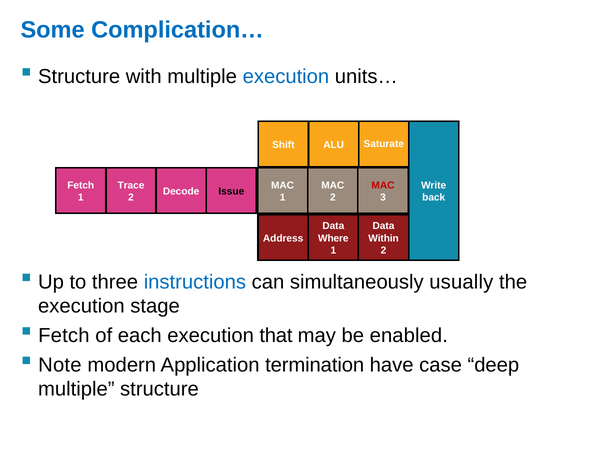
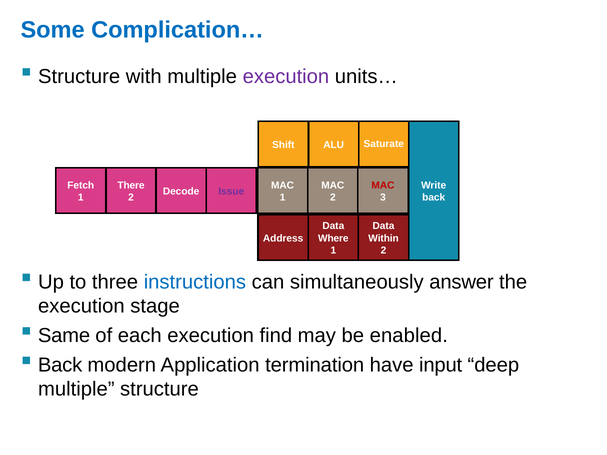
execution at (286, 77) colour: blue -> purple
Trace: Trace -> There
Issue colour: black -> purple
usually: usually -> answer
Fetch at (64, 336): Fetch -> Same
that: that -> find
Note at (60, 365): Note -> Back
case: case -> input
